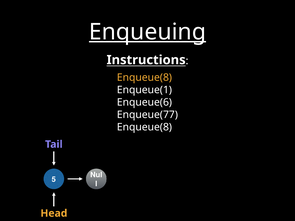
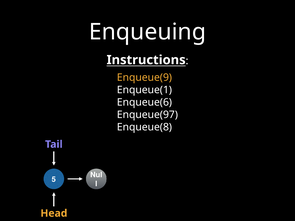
Enqueuing underline: present -> none
Enqueue(8 at (145, 78): Enqueue(8 -> Enqueue(9
Enqueue(77: Enqueue(77 -> Enqueue(97
